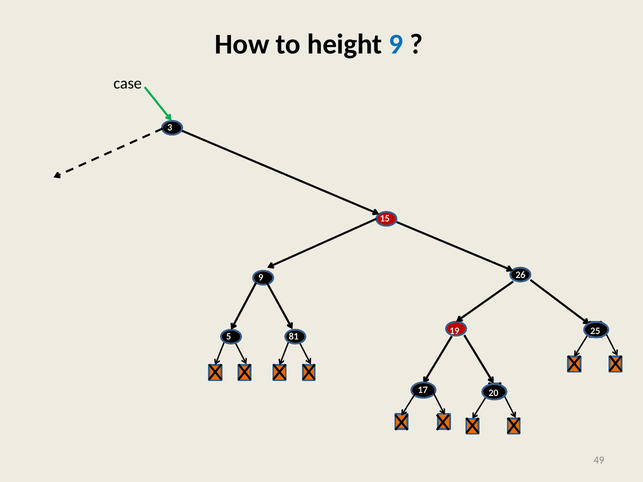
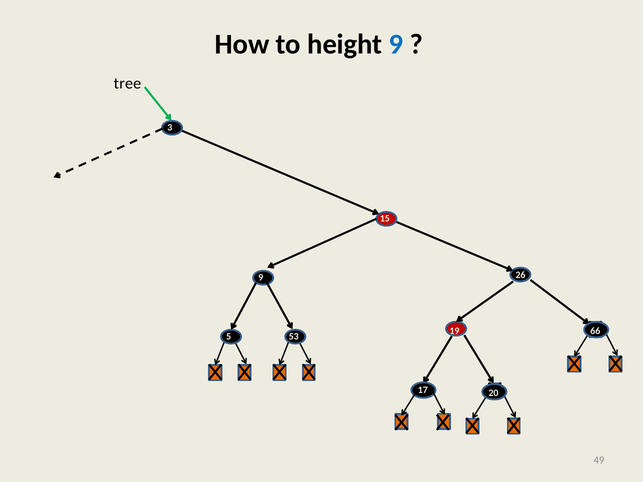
case: case -> tree
25: 25 -> 66
81: 81 -> 53
